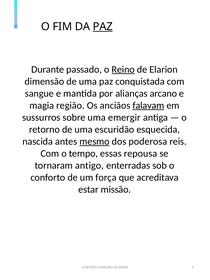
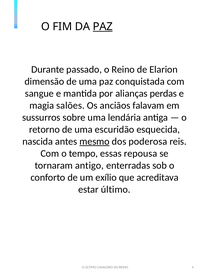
Reino at (123, 69) underline: present -> none
arcano: arcano -> perdas
região: região -> salões
falavam underline: present -> none
emergir: emergir -> lendária
força: força -> exílio
estar missão: missão -> último
